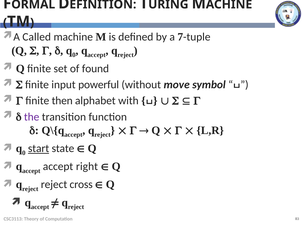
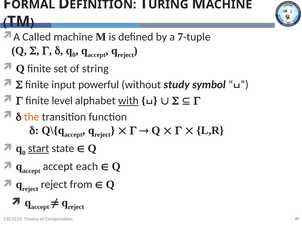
found: found -> string
move: move -> study
then: then -> level
with underline: none -> present
the colour: purple -> orange
right: right -> each
cross: cross -> from
